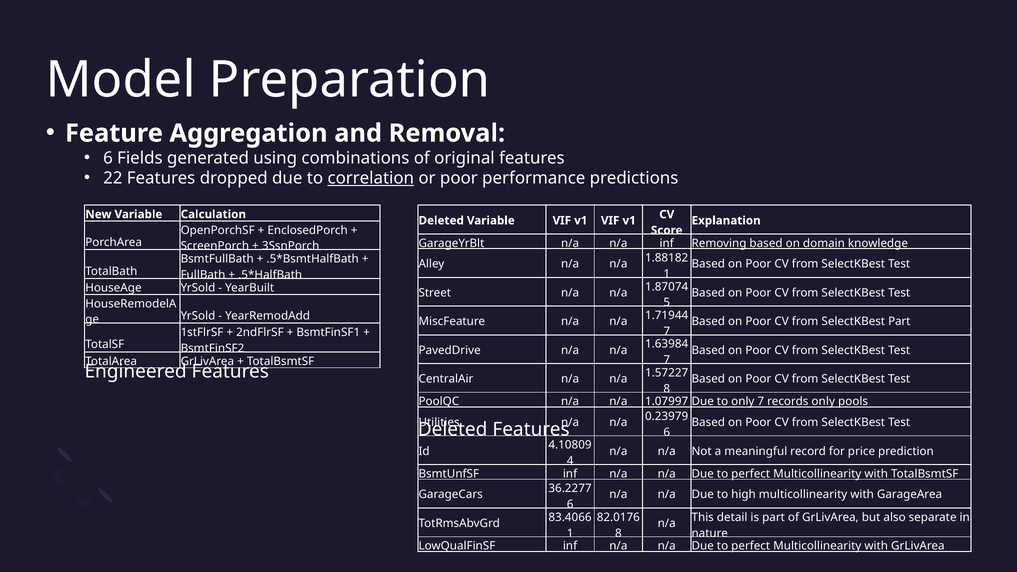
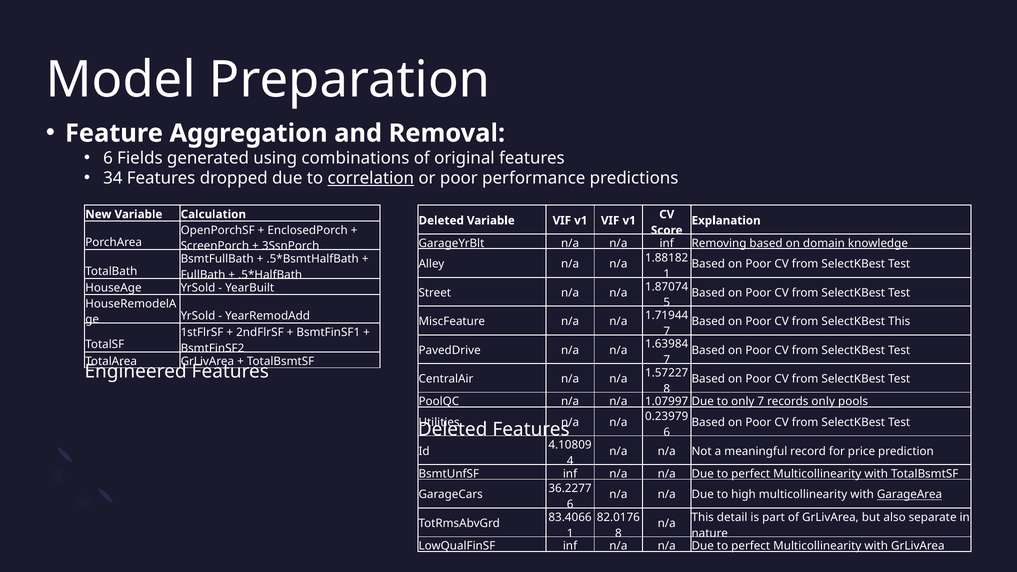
22: 22 -> 34
SelectKBest Part: Part -> This
GarageArea underline: none -> present
